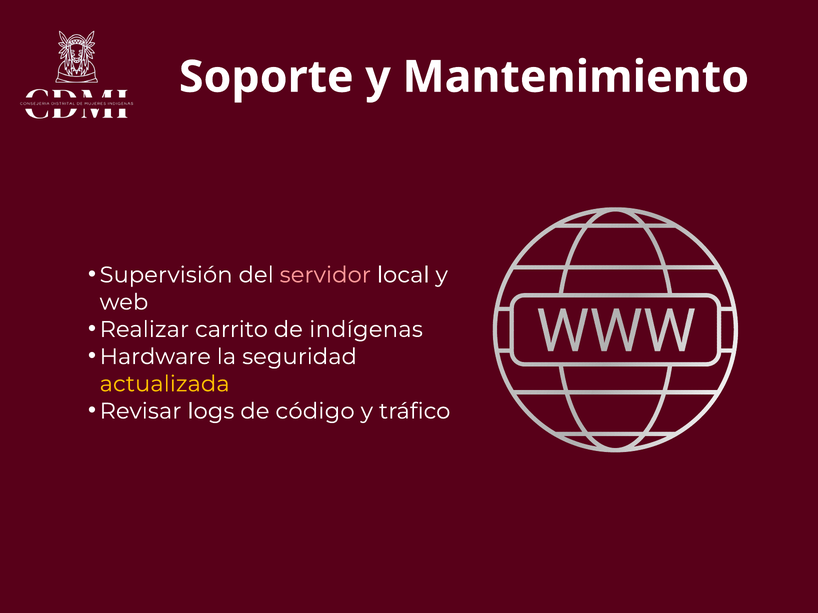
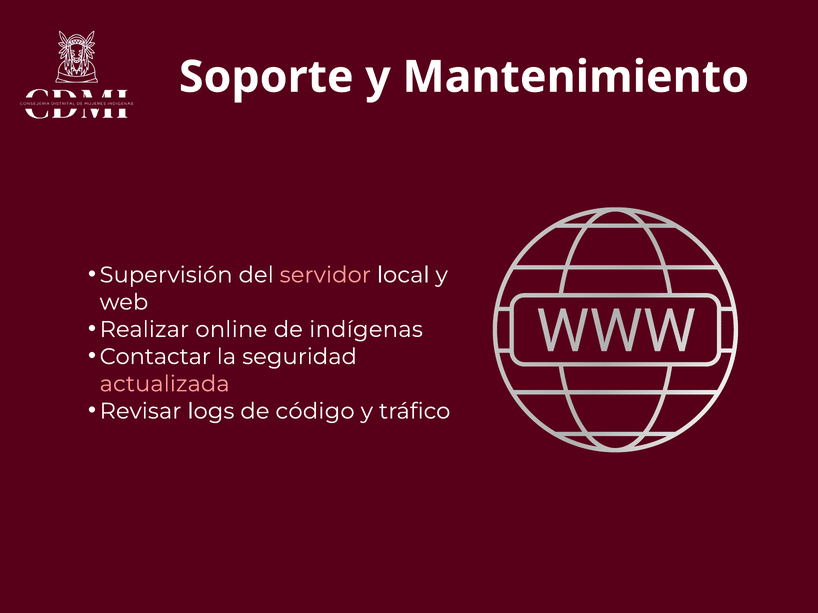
carrito: carrito -> online
Hardware: Hardware -> Contactar
actualizada colour: yellow -> pink
